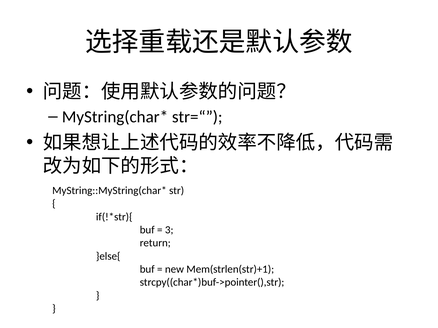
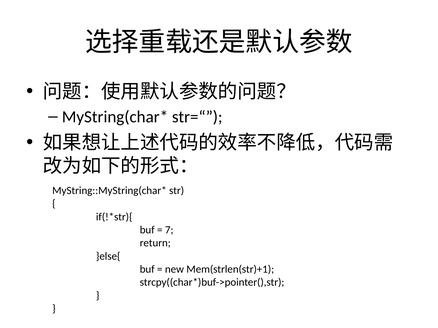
3: 3 -> 7
